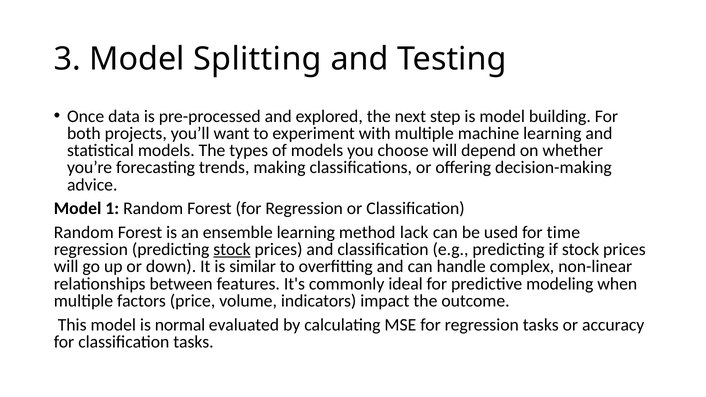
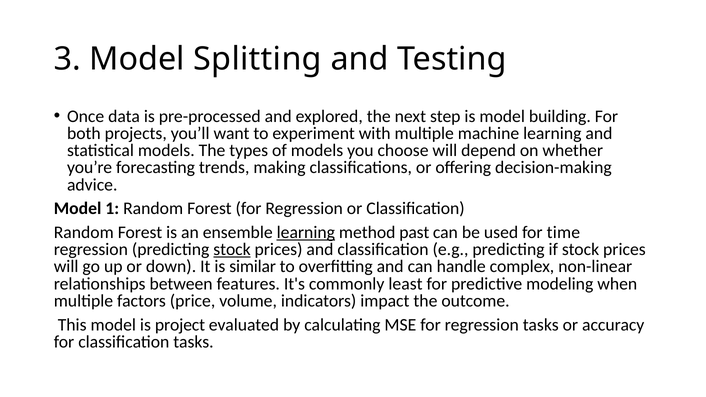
learning at (306, 232) underline: none -> present
lack: lack -> past
ideal: ideal -> least
normal: normal -> project
